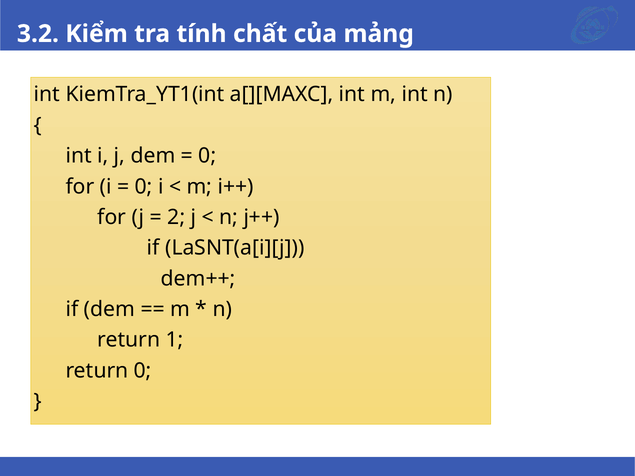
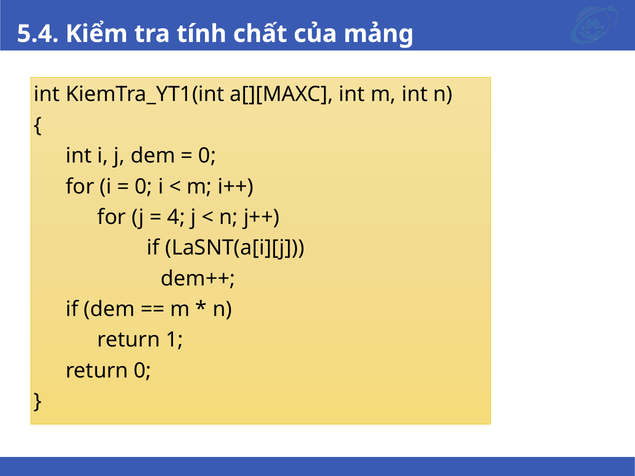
3.2: 3.2 -> 5.4
2: 2 -> 4
